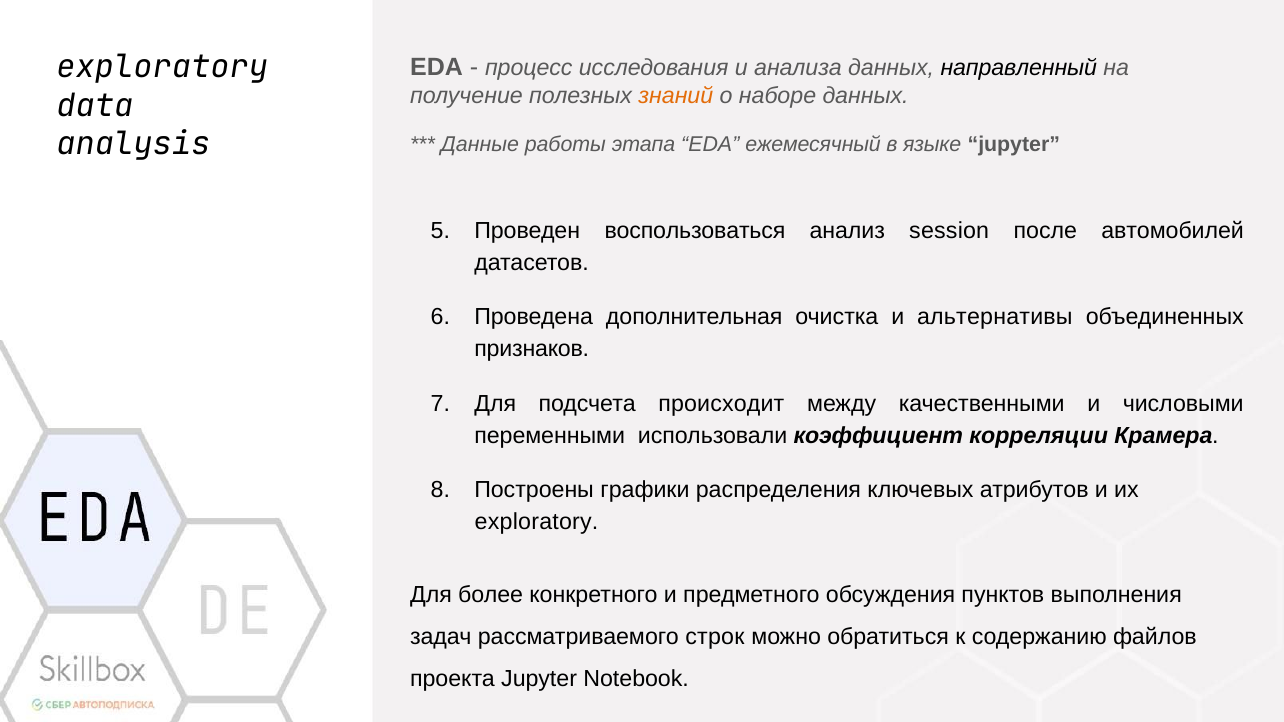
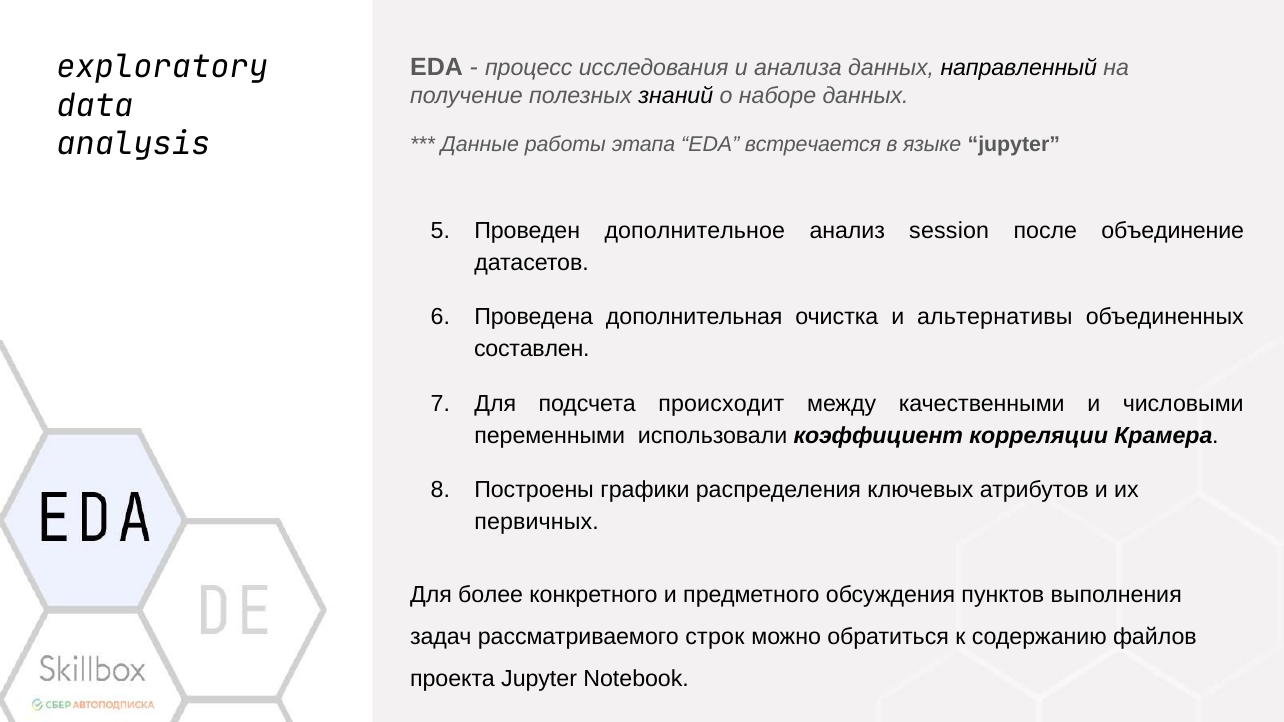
знаний colour: orange -> black
ежемесячный: ежемесячный -> встречается
воспользоваться: воспользоваться -> дополнительное
автомобилей: автомобилей -> объединение
признаков: признаков -> составлен
exploratory at (537, 522): exploratory -> первичных
